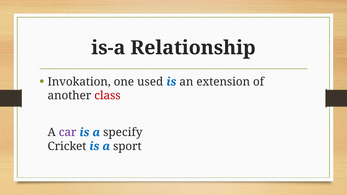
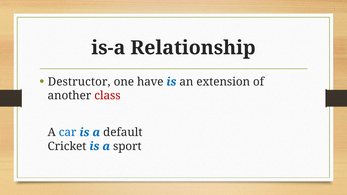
Invokation: Invokation -> Destructor
used: used -> have
car colour: purple -> blue
specify: specify -> default
